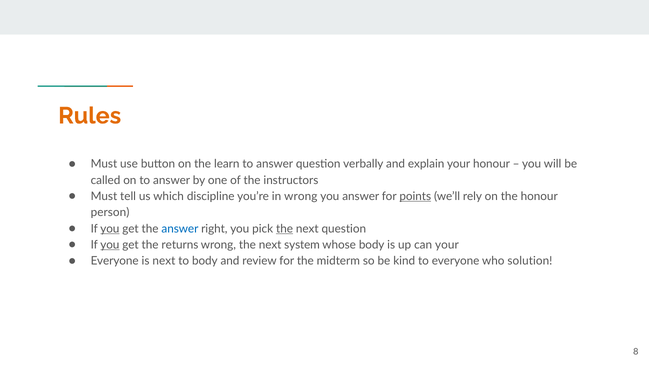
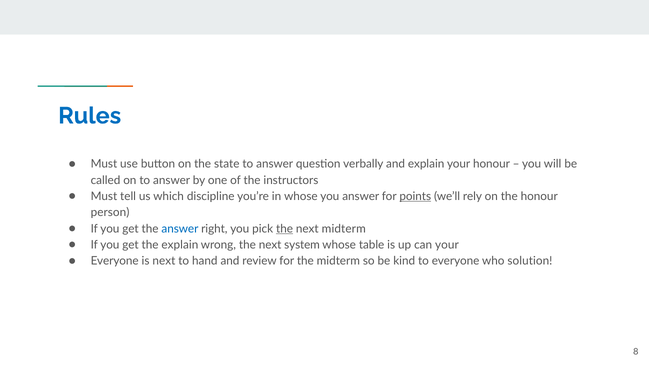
Rules colour: orange -> blue
learn: learn -> state
in wrong: wrong -> whose
you at (110, 229) underline: present -> none
next question: question -> midterm
you at (110, 245) underline: present -> none
the returns: returns -> explain
whose body: body -> table
to body: body -> hand
